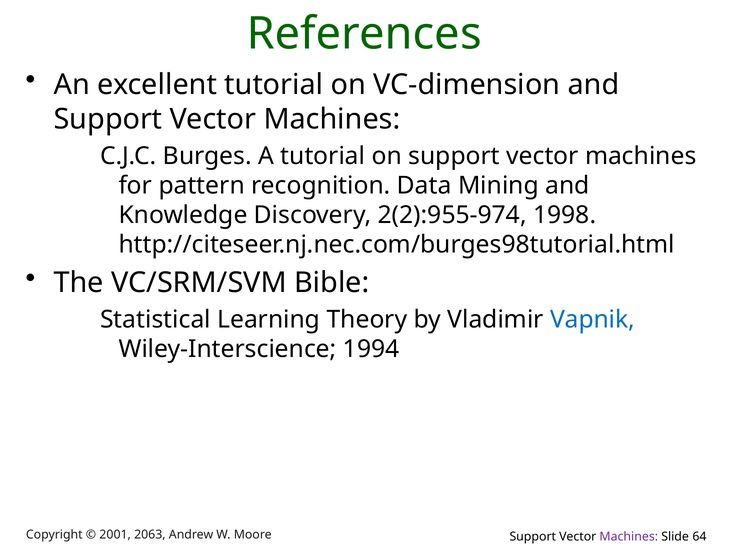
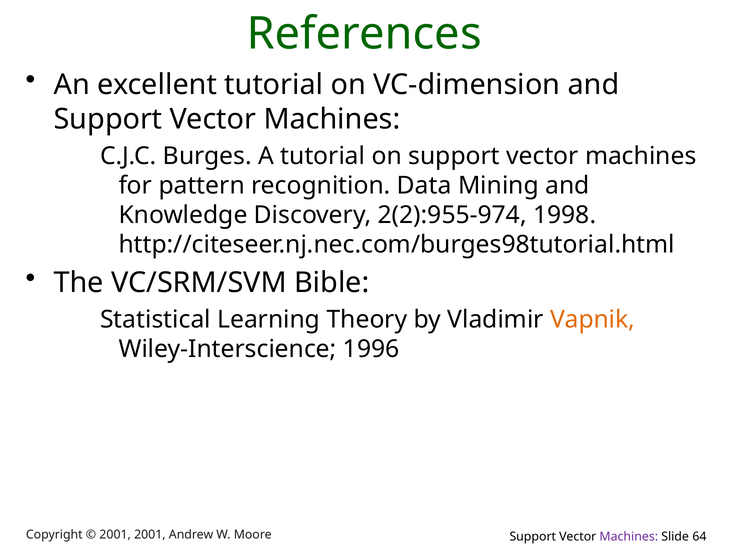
Vapnik colour: blue -> orange
1994: 1994 -> 1996
2001 2063: 2063 -> 2001
